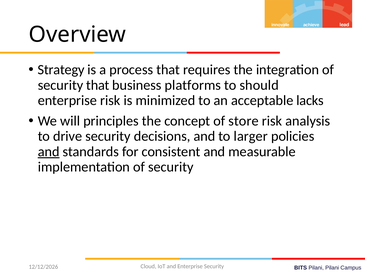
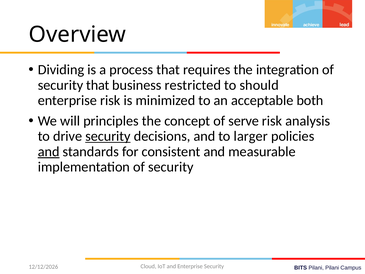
Strategy: Strategy -> Dividing
platforms: platforms -> restricted
lacks: lacks -> both
store: store -> serve
security at (108, 136) underline: none -> present
